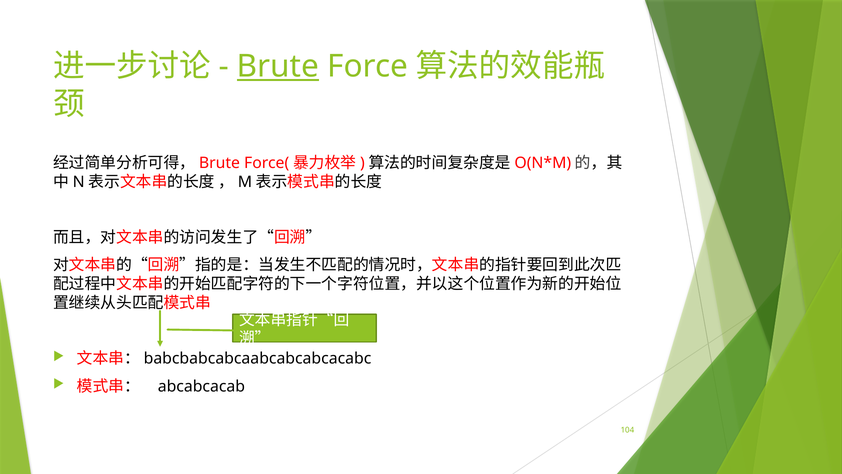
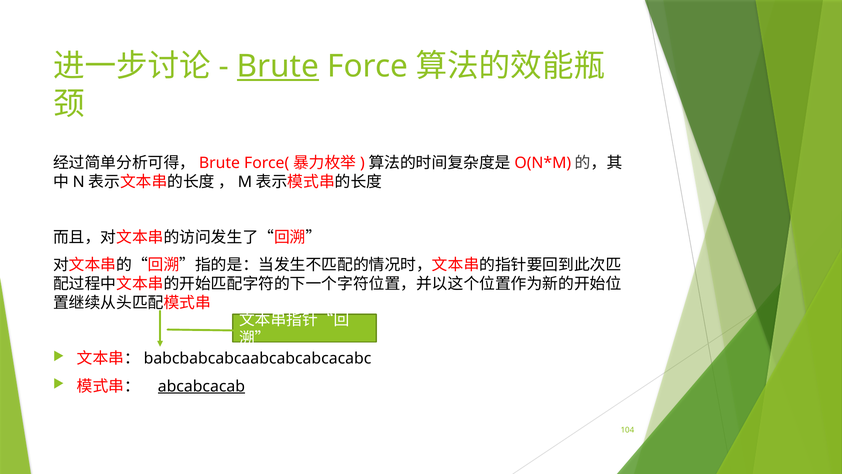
abcabcacab underline: none -> present
